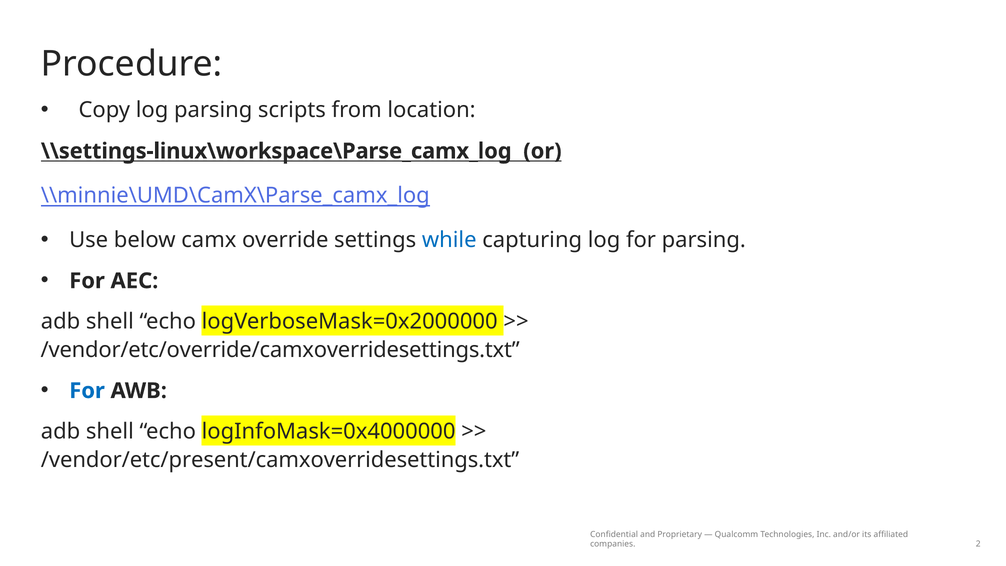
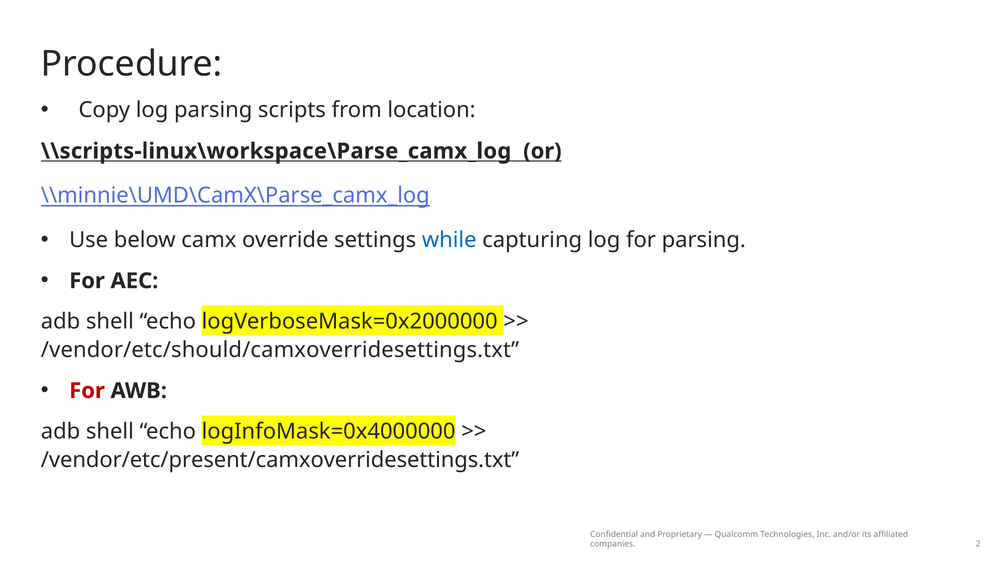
\\settings-linux\workspace\Parse_camx_log: \\settings-linux\workspace\Parse_camx_log -> \\scripts-linux\workspace\Parse_camx_log
/vendor/etc/override/camxoverridesettings.txt: /vendor/etc/override/camxoverridesettings.txt -> /vendor/etc/should/camxoverridesettings.txt
For at (87, 391) colour: blue -> red
